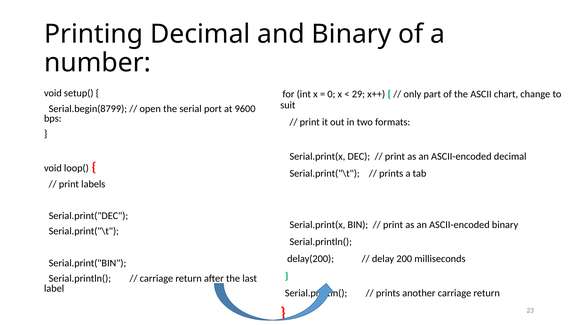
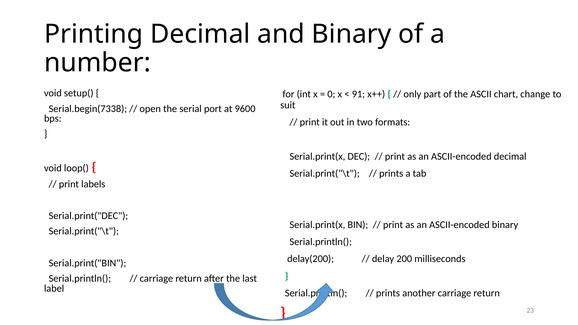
29: 29 -> 91
Serial.begin(8799: Serial.begin(8799 -> Serial.begin(7338
